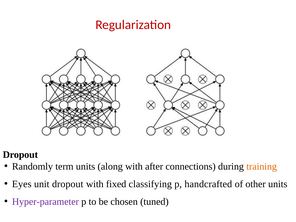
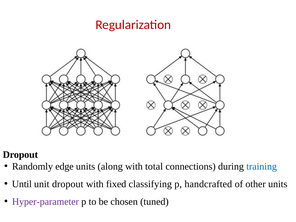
term: term -> edge
after: after -> total
training colour: orange -> blue
Eyes: Eyes -> Until
